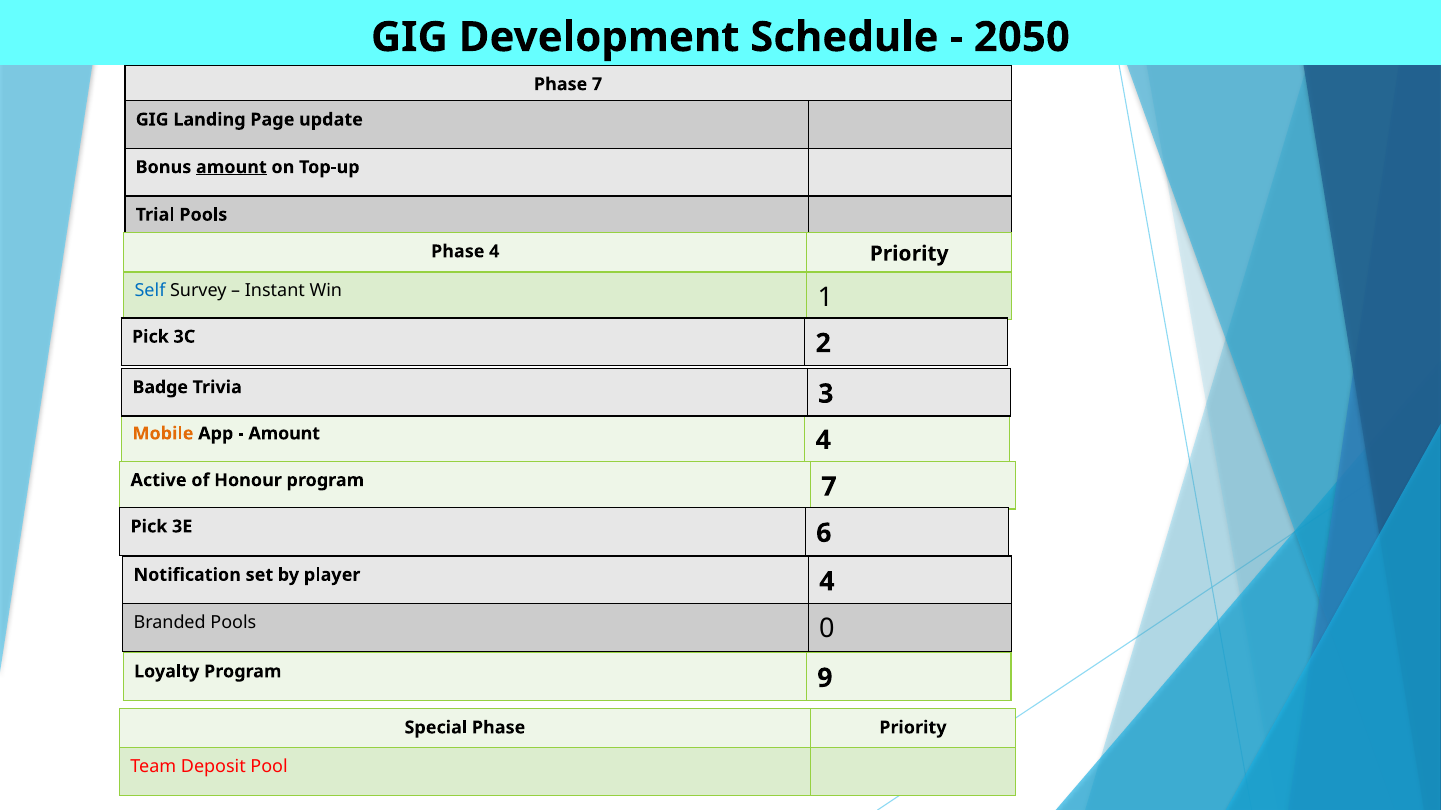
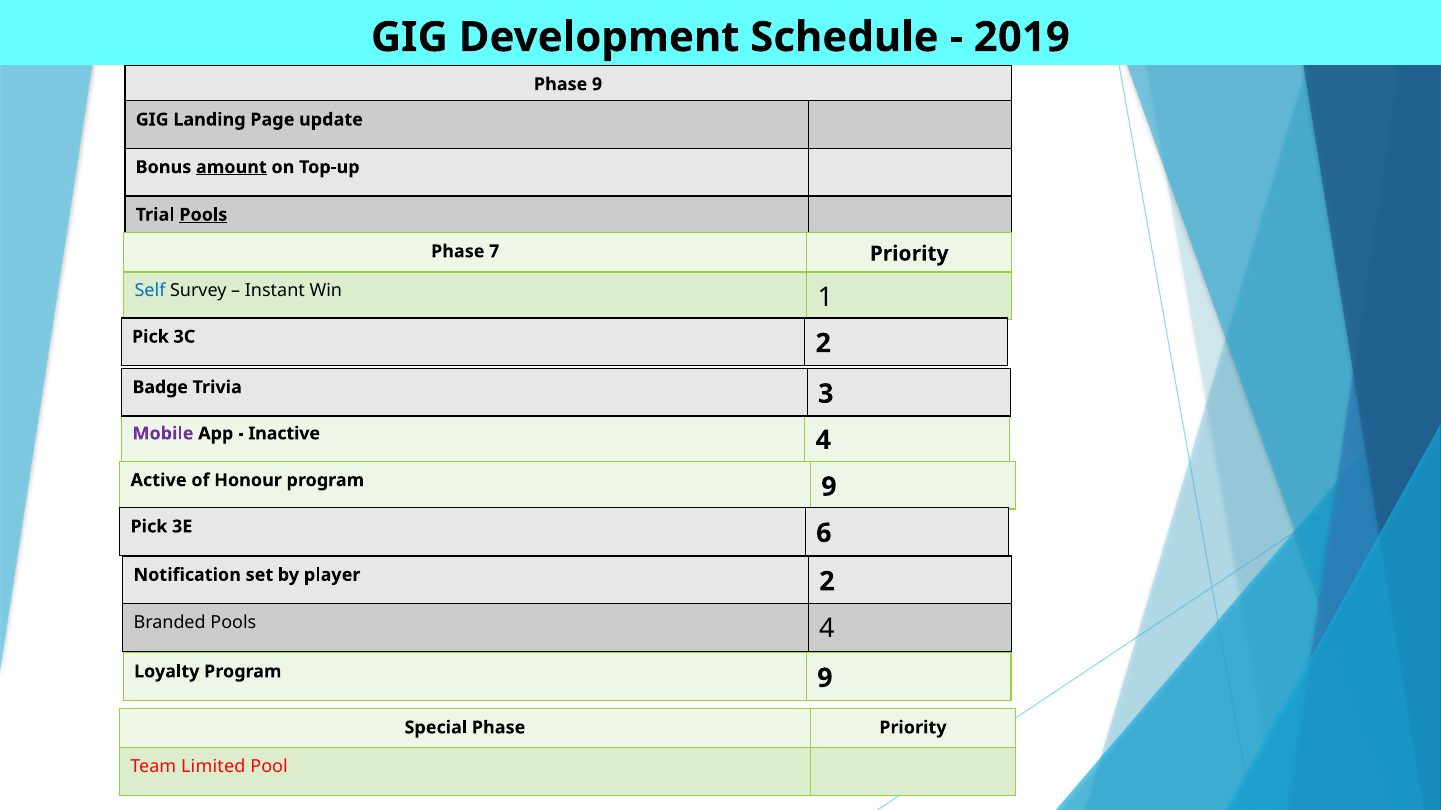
2050: 2050 -> 2019
Phase 7: 7 -> 9
Pools at (203, 215) underline: none -> present
Phase 4: 4 -> 7
Mobile colour: orange -> purple
Amount at (284, 434): Amount -> Inactive
Honour program 7: 7 -> 9
player 4: 4 -> 2
Pools 0: 0 -> 4
Deposit: Deposit -> Limited
